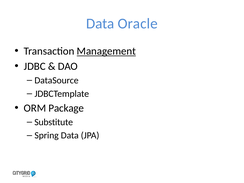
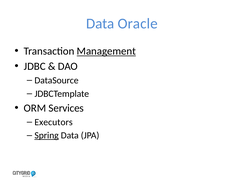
Package: Package -> Services
Substitute: Substitute -> Executors
Spring underline: none -> present
